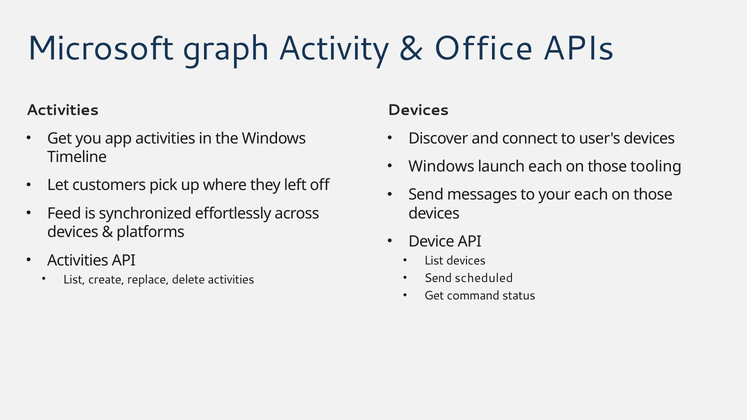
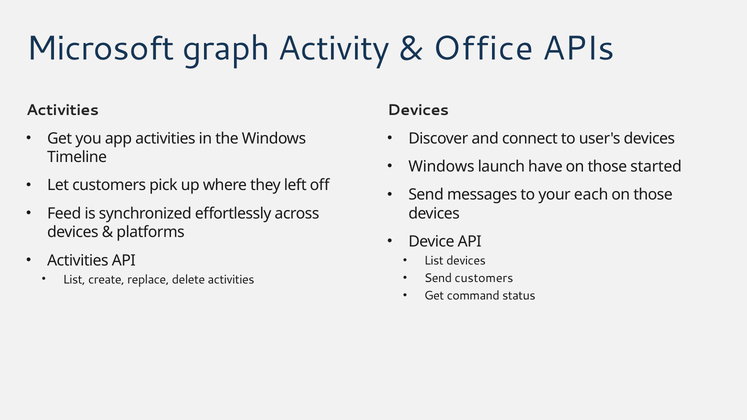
launch each: each -> have
tooling: tooling -> started
Send scheduled: scheduled -> customers
